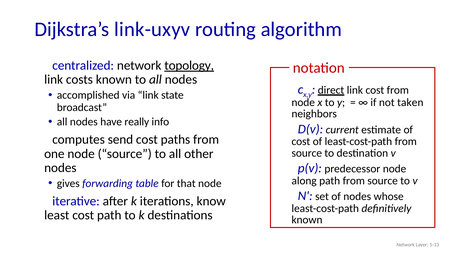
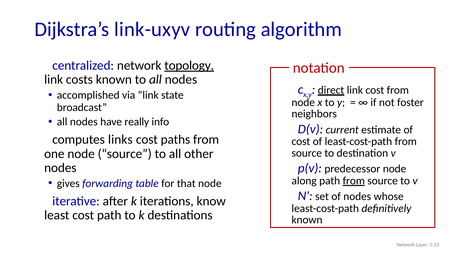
taken: taken -> foster
send: send -> links
from at (354, 181) underline: none -> present
